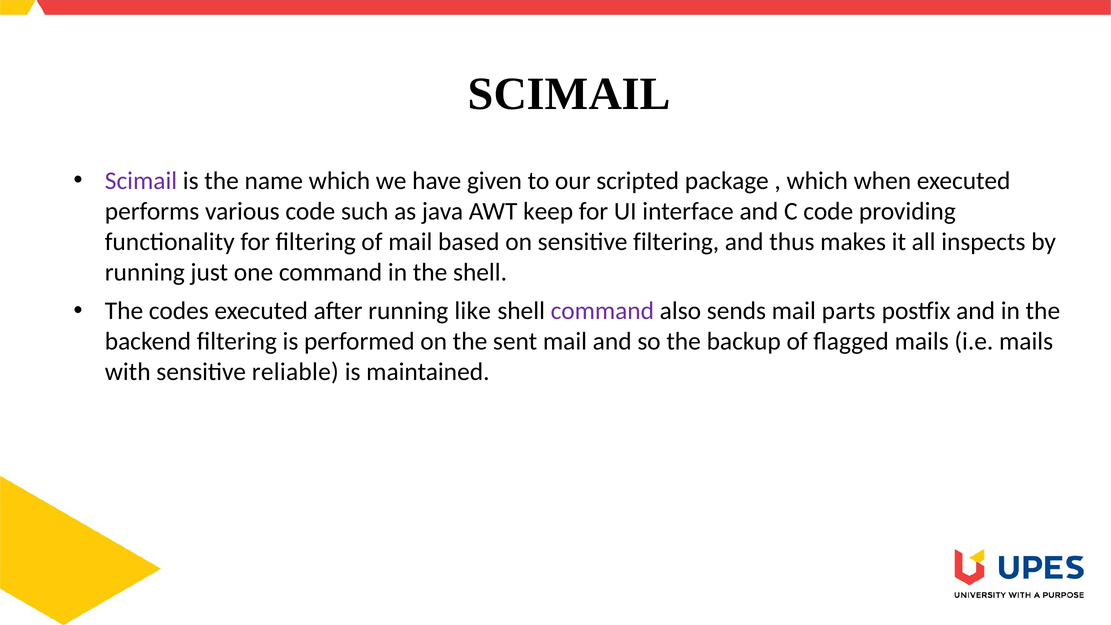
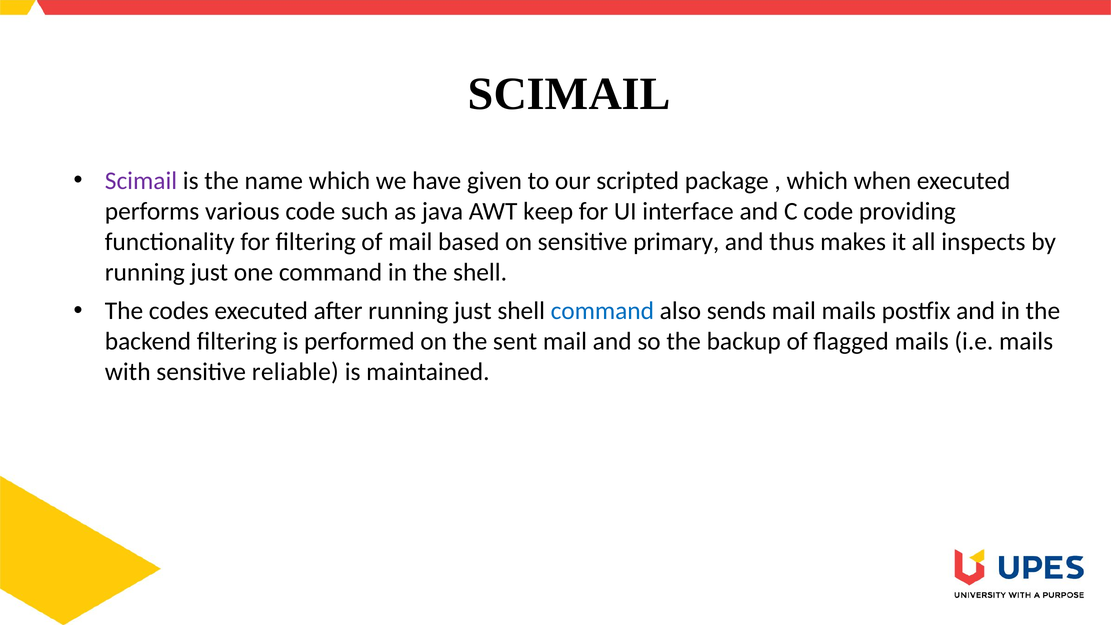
sensitive filtering: filtering -> primary
after running like: like -> just
command at (602, 311) colour: purple -> blue
mail parts: parts -> mails
